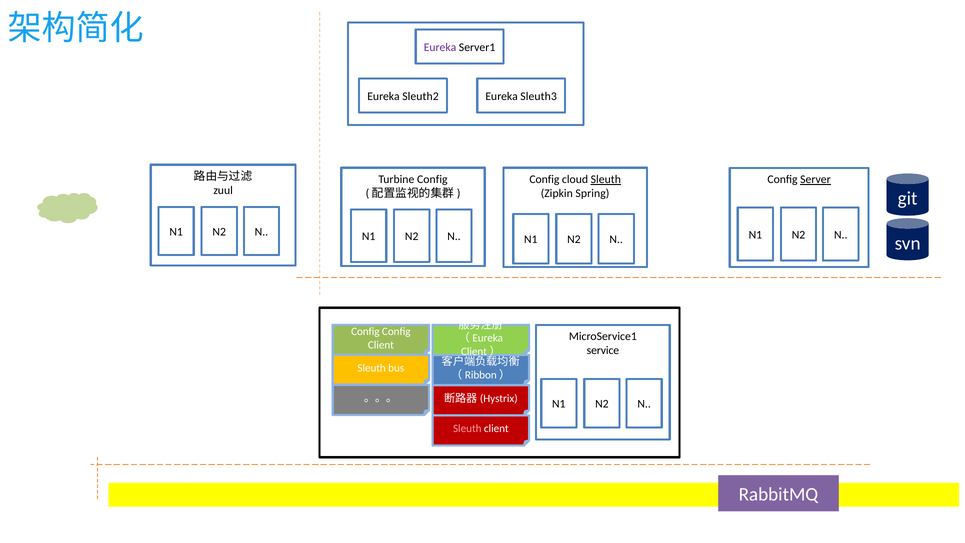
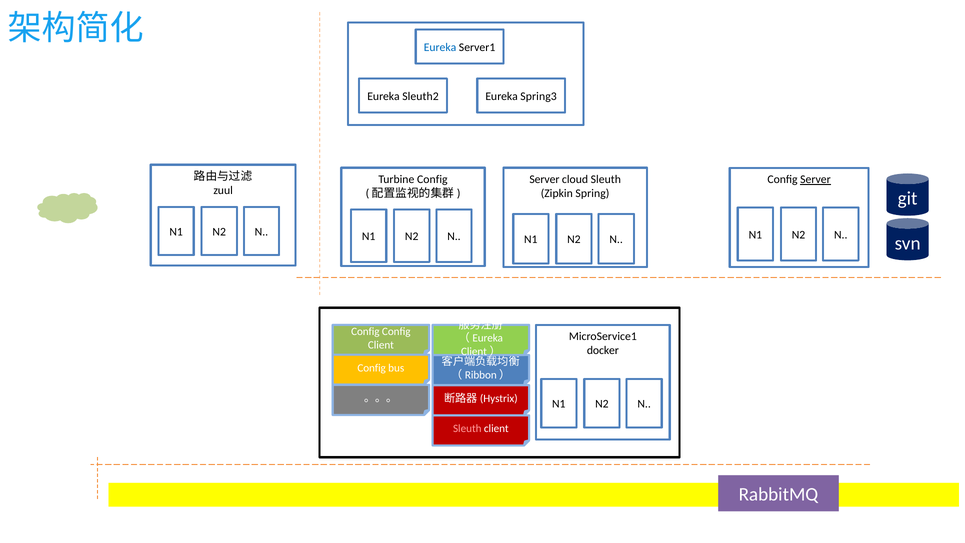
Eureka at (440, 47) colour: purple -> blue
Sleuth3: Sleuth3 -> Spring3
Config at (544, 179): Config -> Server
Sleuth at (606, 179) underline: present -> none
service: service -> docker
Sleuth at (372, 368): Sleuth -> Config
